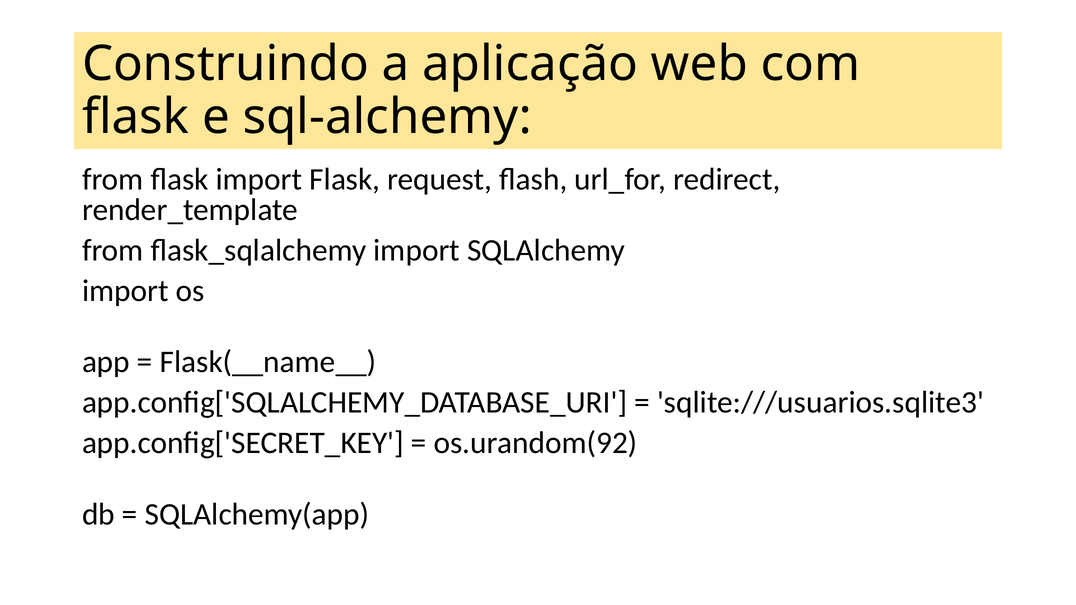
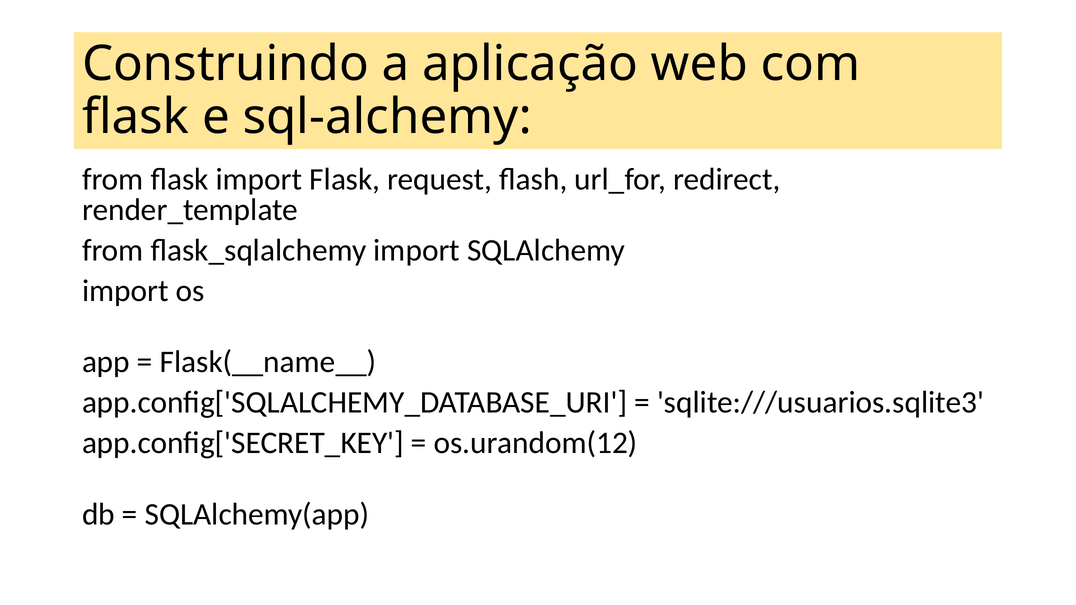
os.urandom(92: os.urandom(92 -> os.urandom(12
